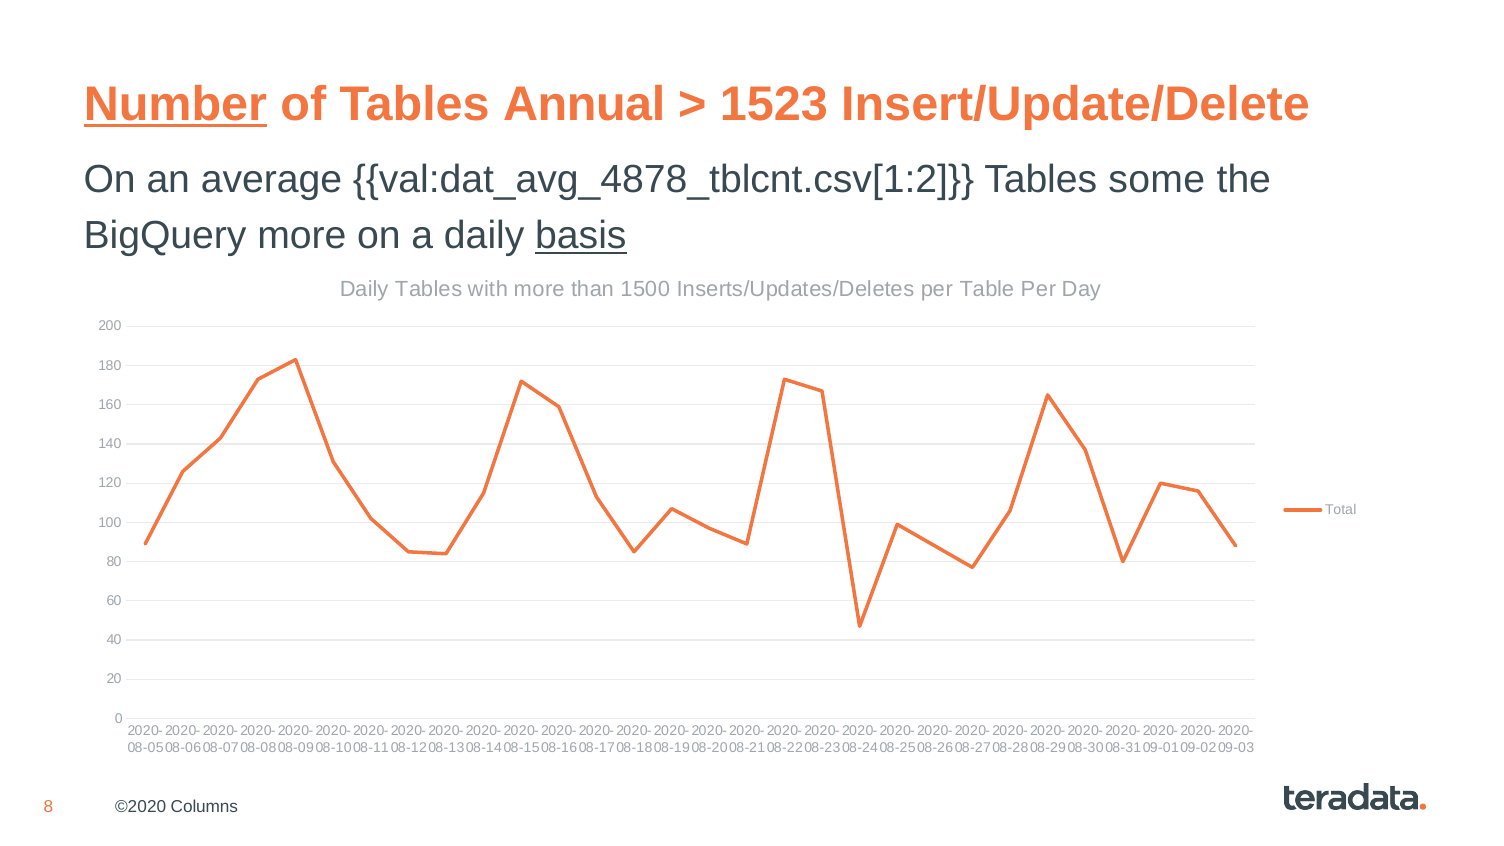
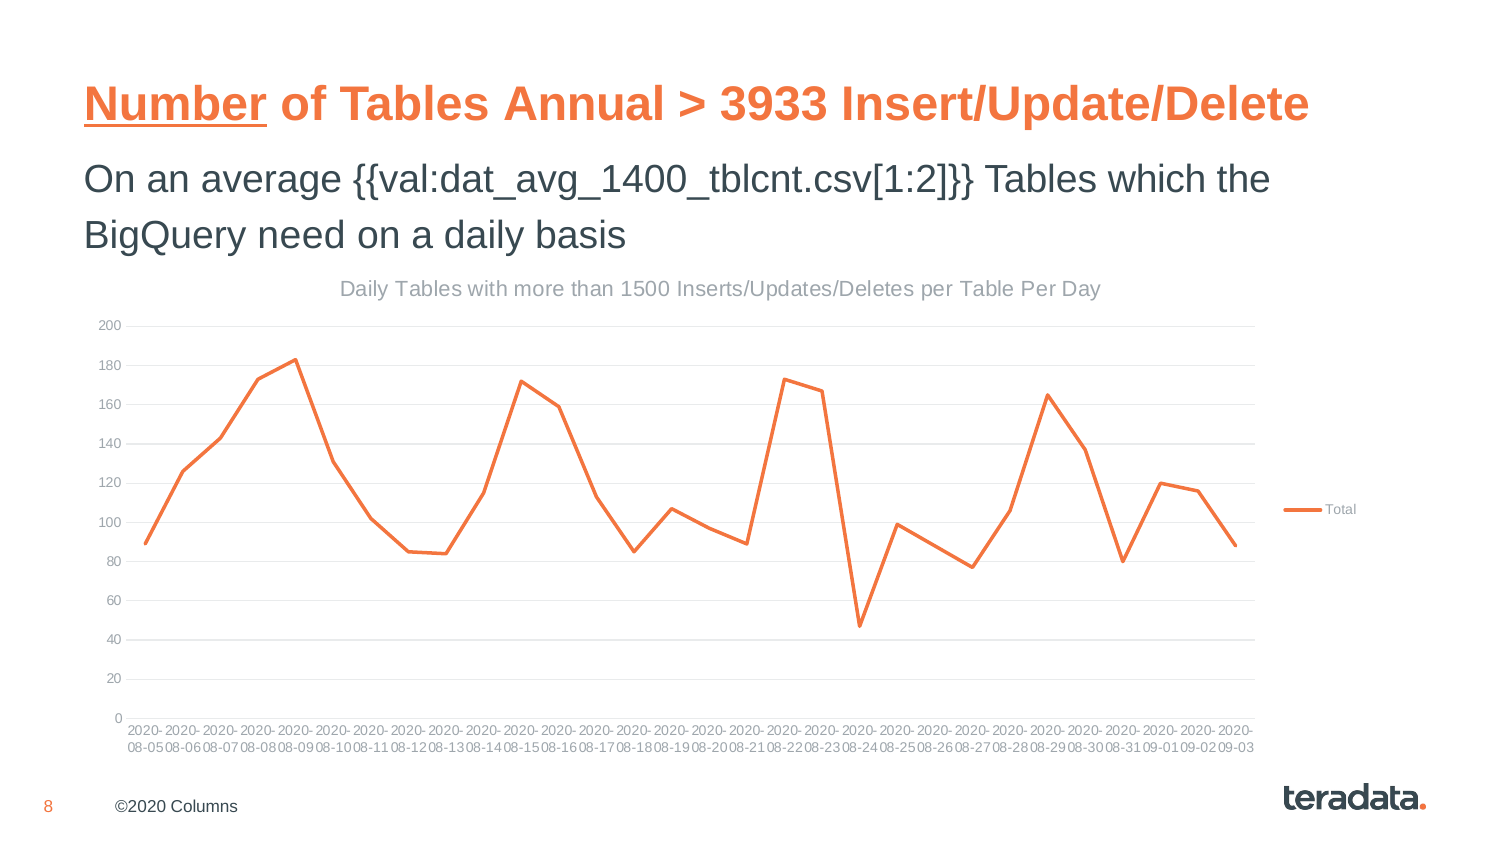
1523: 1523 -> 3933
val:dat_avg_4878_tblcnt.csv[1:2: val:dat_avg_4878_tblcnt.csv[1:2 -> val:dat_avg_1400_tblcnt.csv[1:2
some: some -> which
BigQuery more: more -> need
basis underline: present -> none
